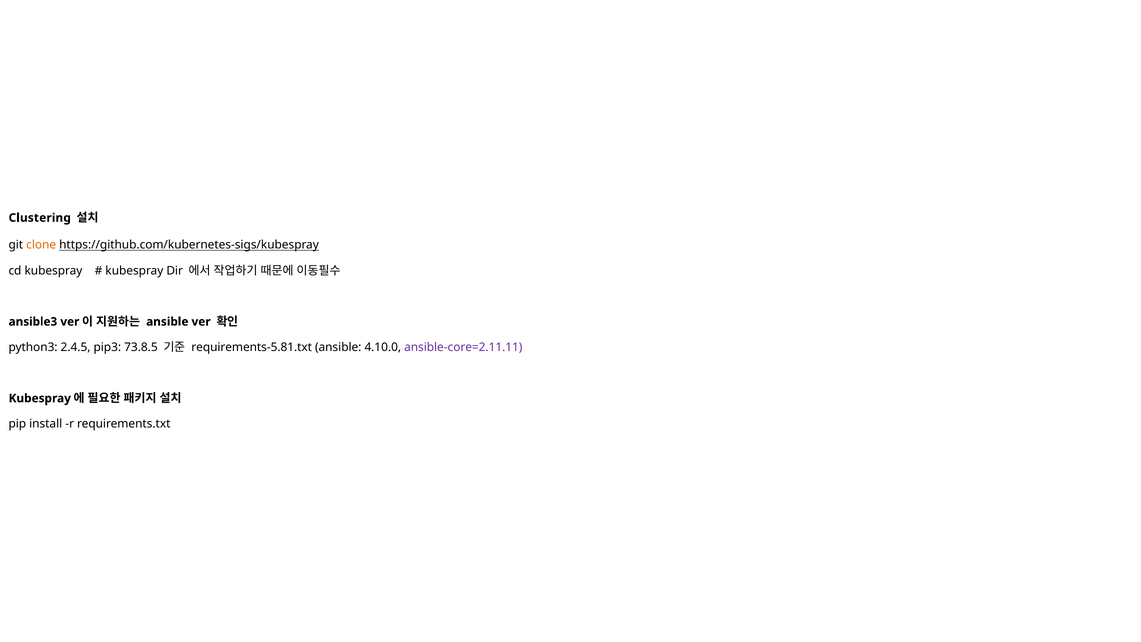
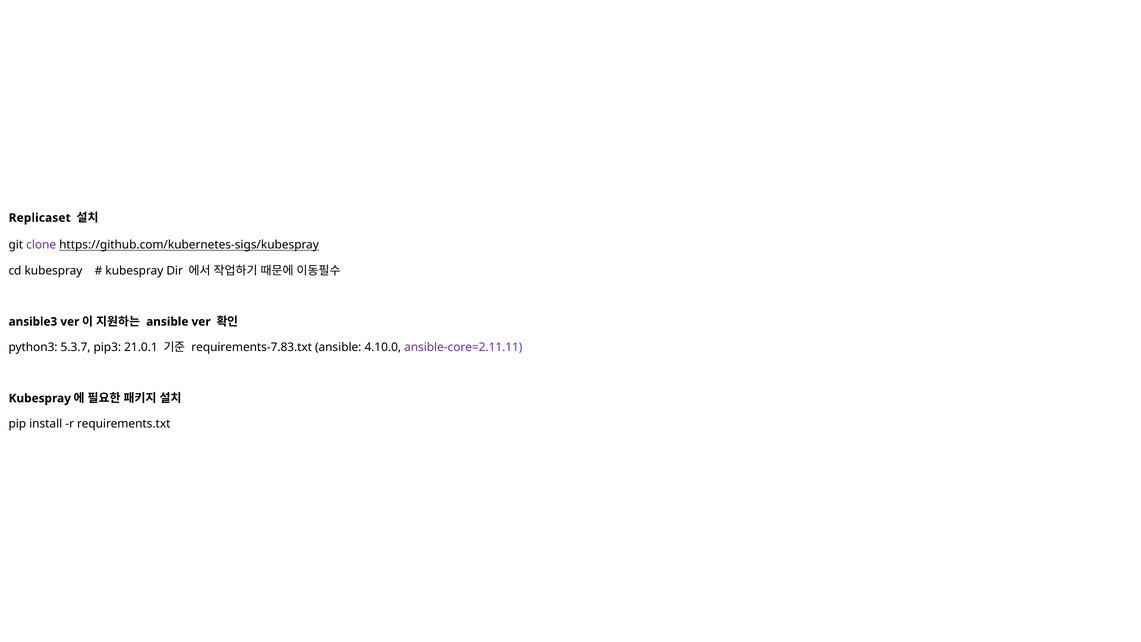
Clustering: Clustering -> Replicaset
clone colour: orange -> purple
2.4.5: 2.4.5 -> 5.3.7
73.8.5: 73.8.5 -> 21.0.1
requirements-5.81.txt: requirements-5.81.txt -> requirements-7.83.txt
